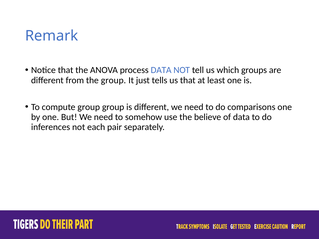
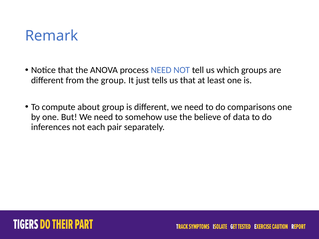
process DATA: DATA -> NEED
compute group: group -> about
